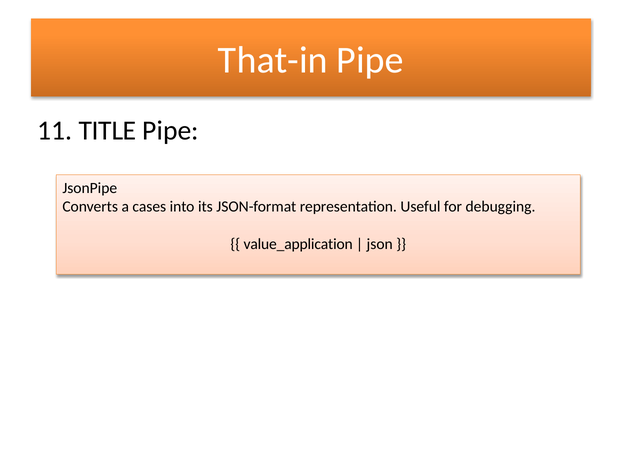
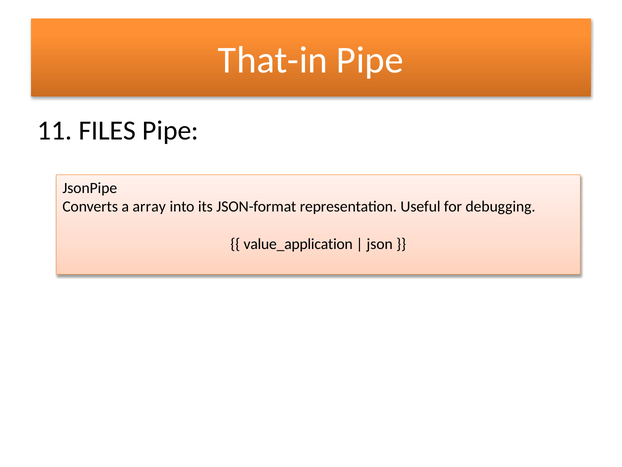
TITLE: TITLE -> FILES
cases: cases -> array
